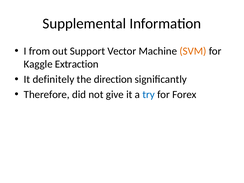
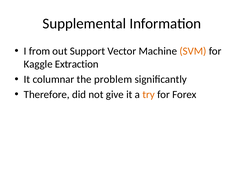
definitely: definitely -> columnar
direction: direction -> problem
try colour: blue -> orange
